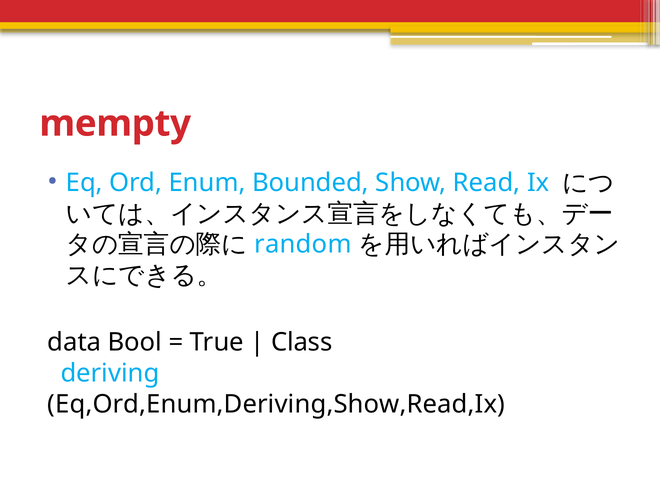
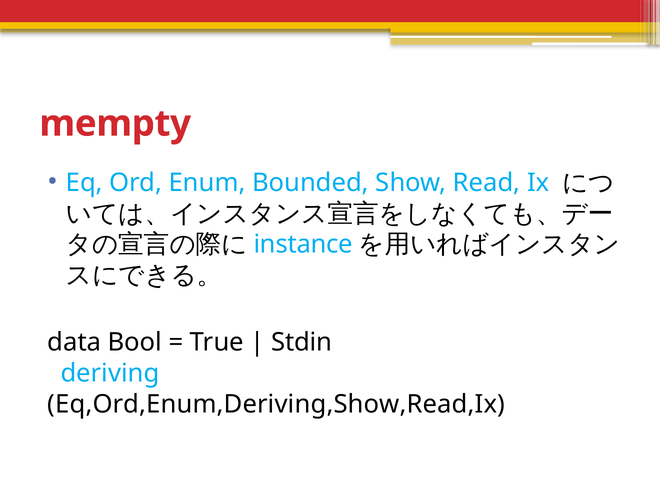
random: random -> instance
Class: Class -> Stdin
